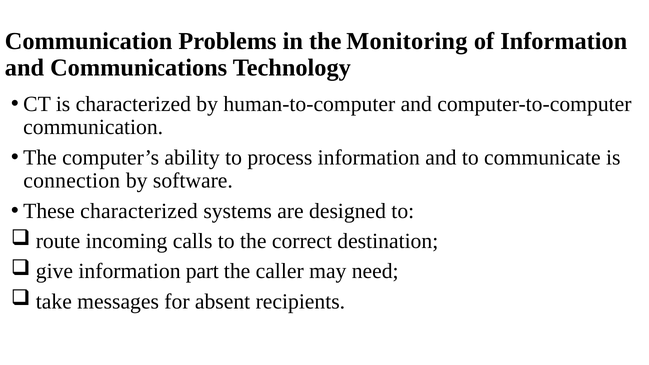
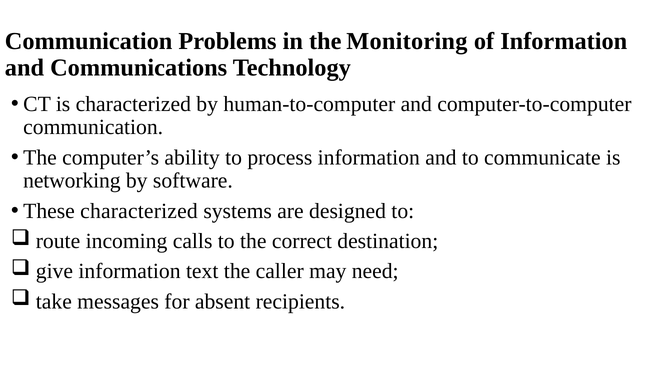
connection: connection -> networking
part: part -> text
